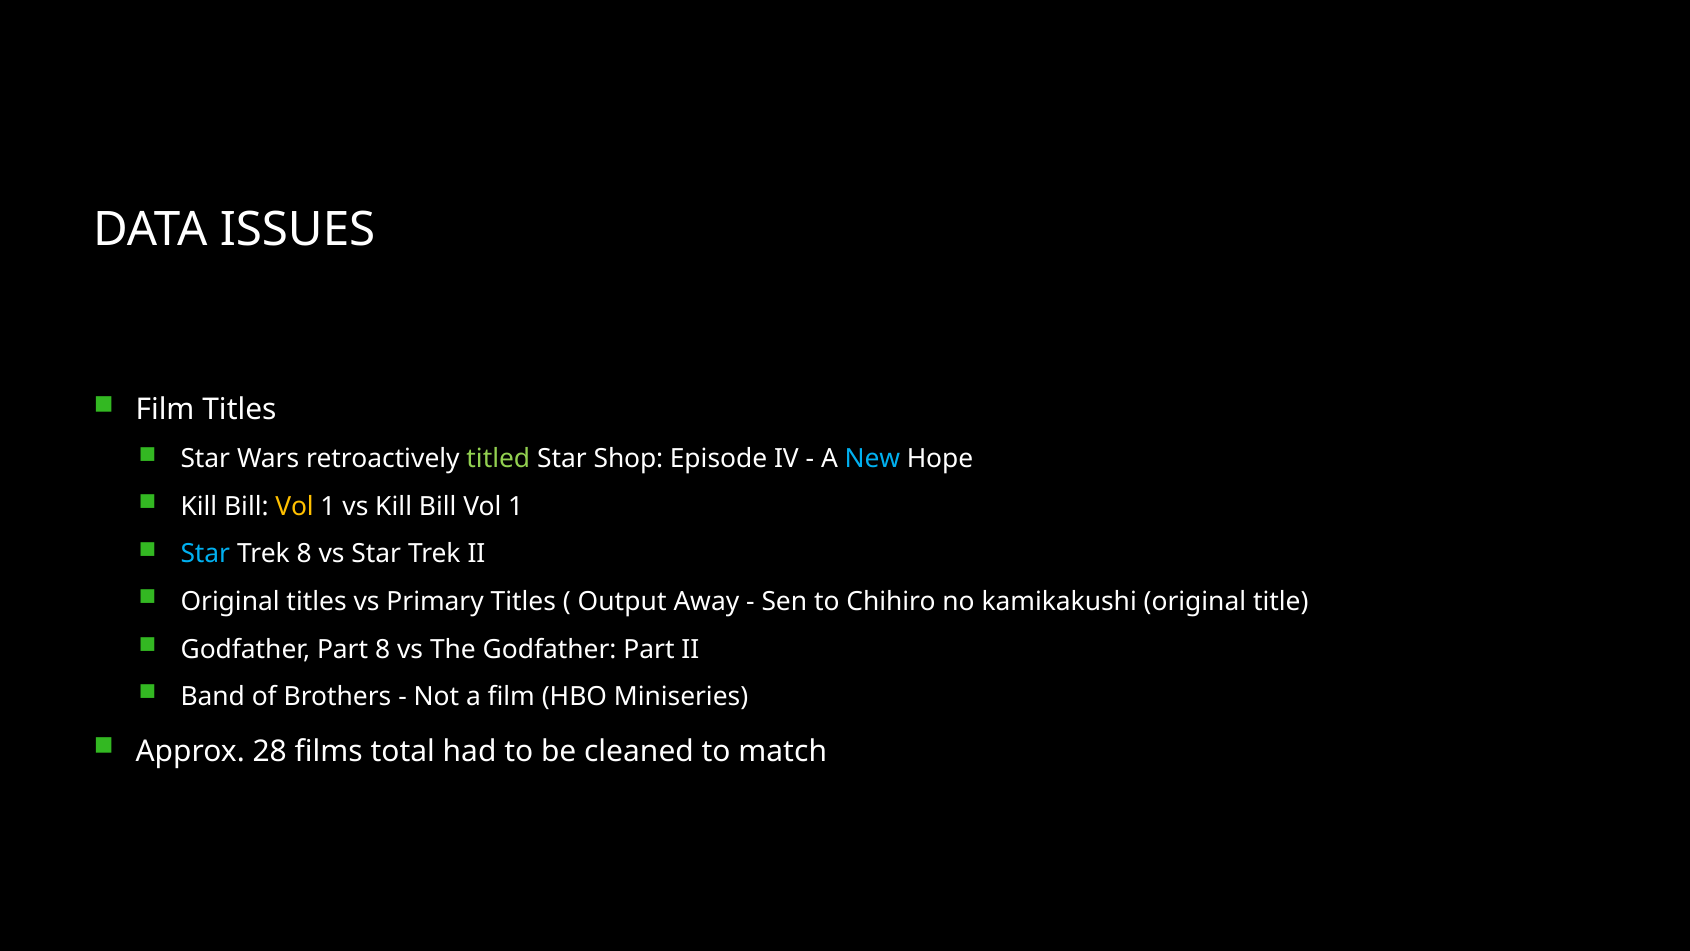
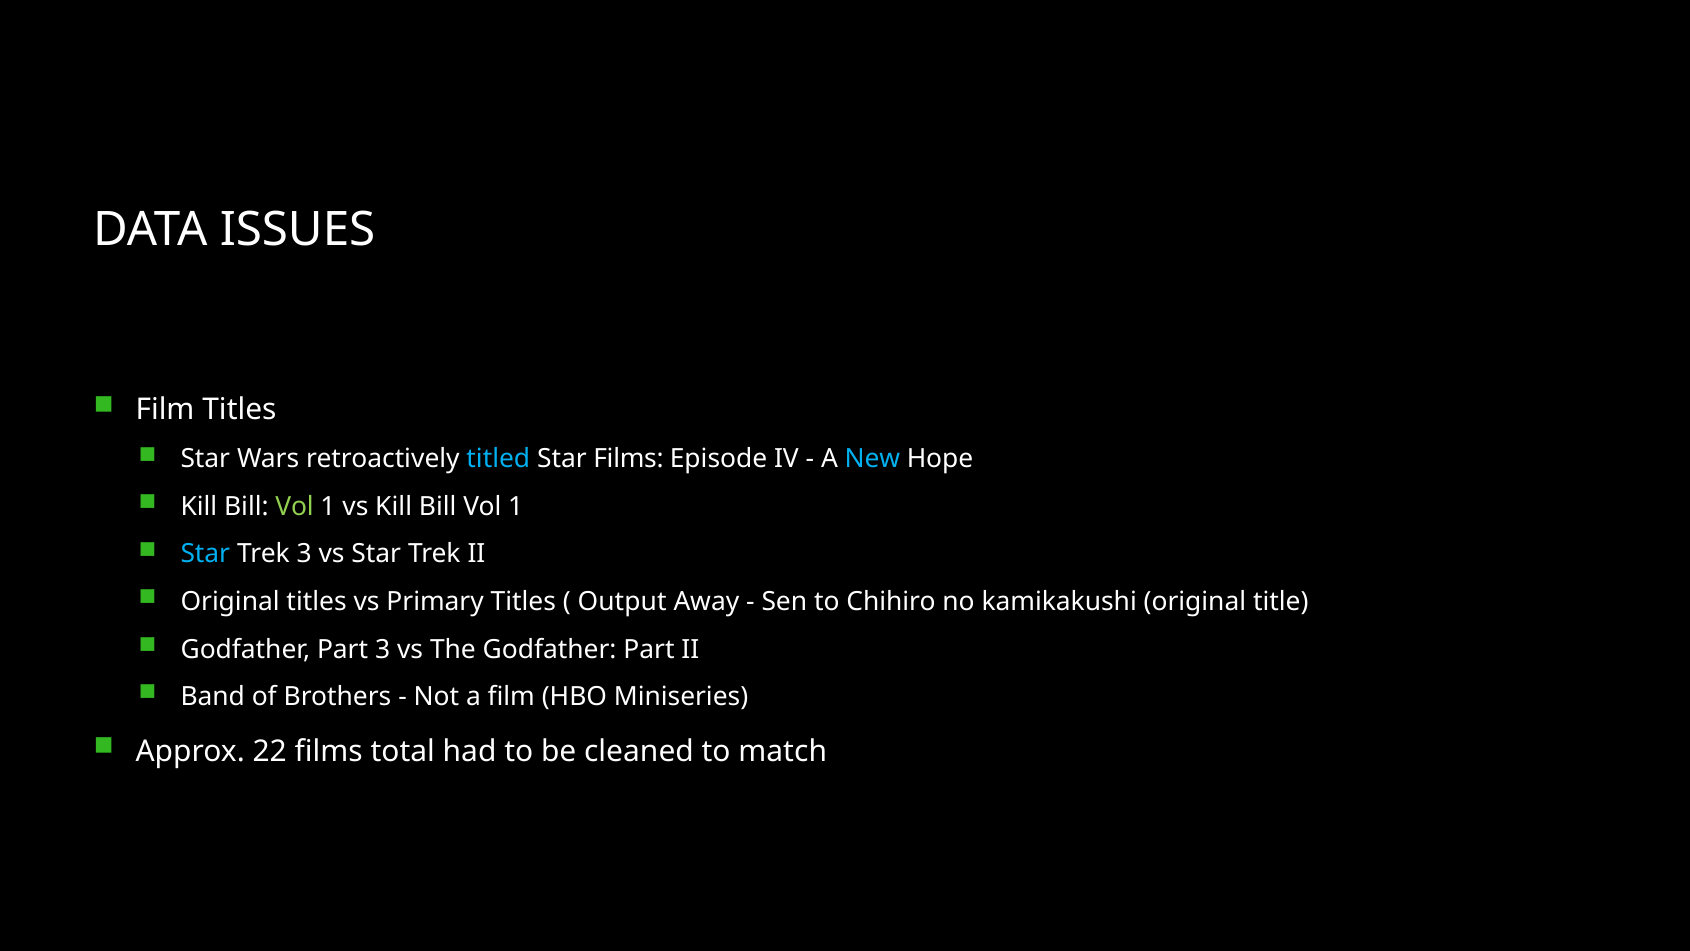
titled colour: light green -> light blue
Star Shop: Shop -> Films
Vol at (295, 506) colour: yellow -> light green
Trek 8: 8 -> 3
Part 8: 8 -> 3
28: 28 -> 22
